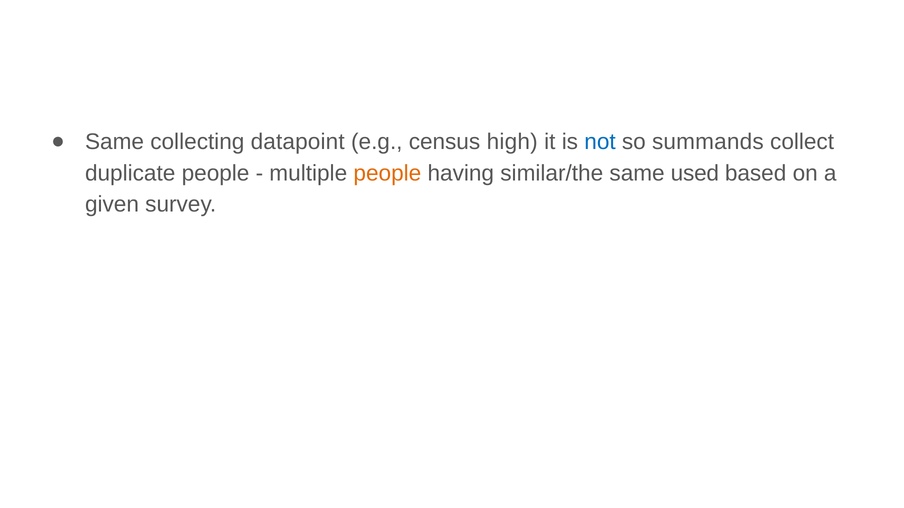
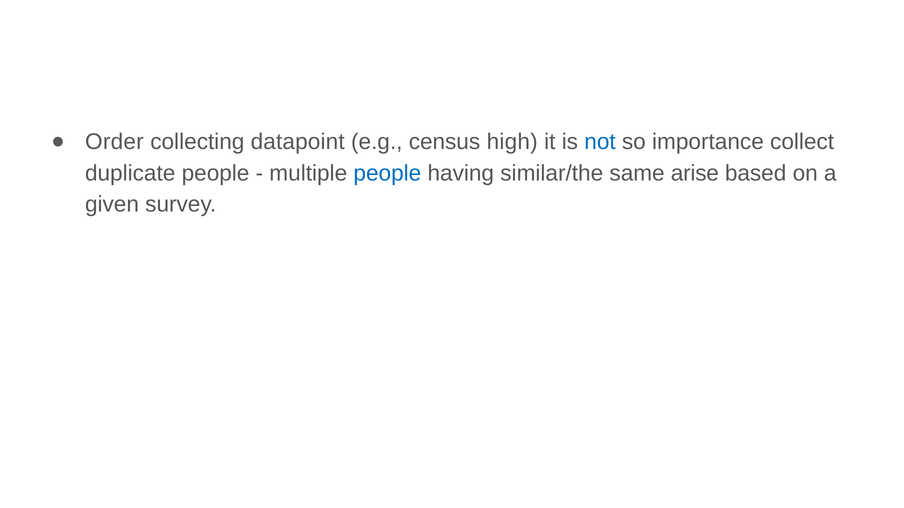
Same at (115, 142): Same -> Order
summands: summands -> importance
people at (387, 173) colour: orange -> blue
used: used -> arise
